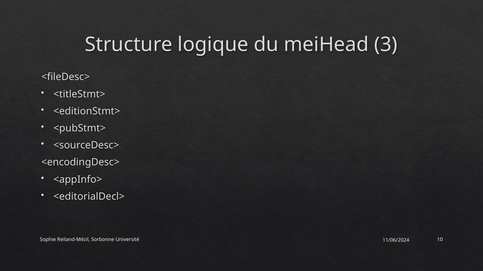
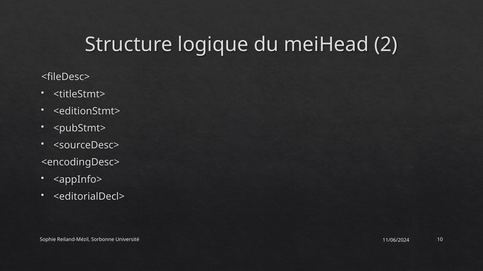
3: 3 -> 2
